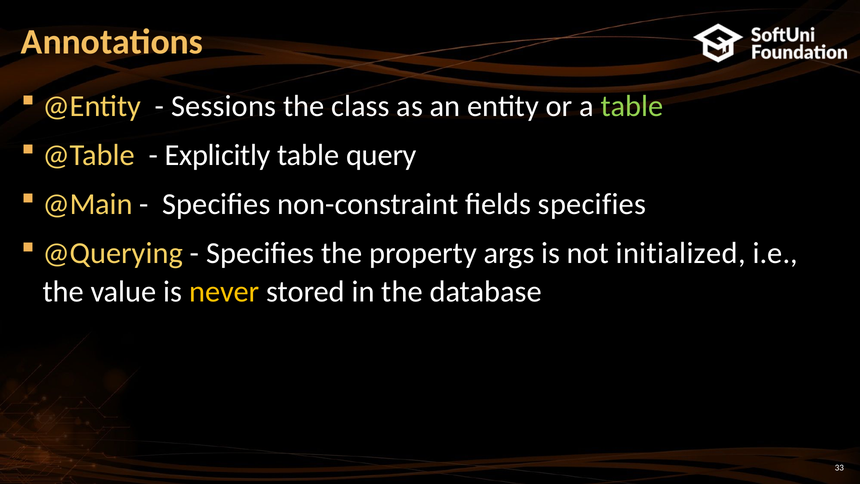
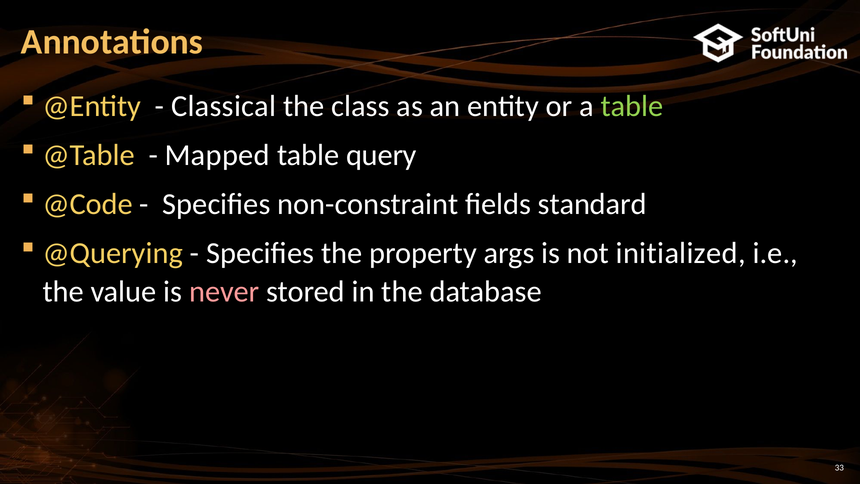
Sessions: Sessions -> Classical
Explicitly: Explicitly -> Mapped
@Main: @Main -> @Code
fields specifies: specifies -> standard
never colour: yellow -> pink
